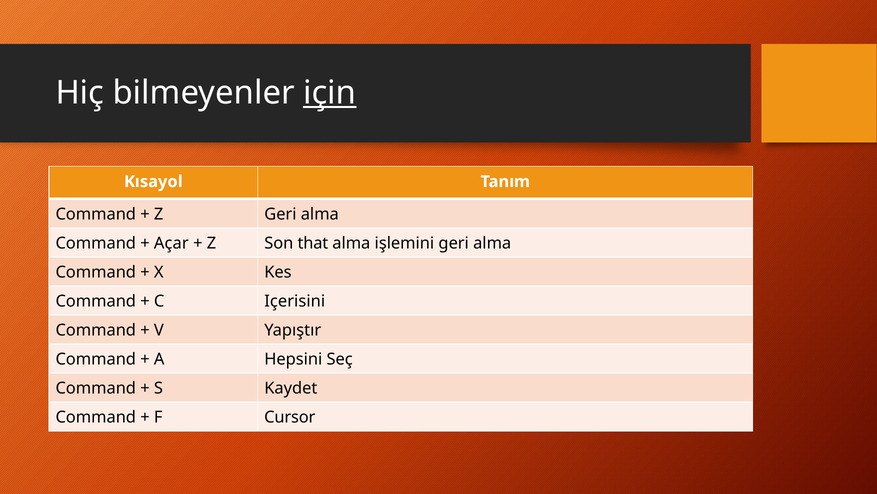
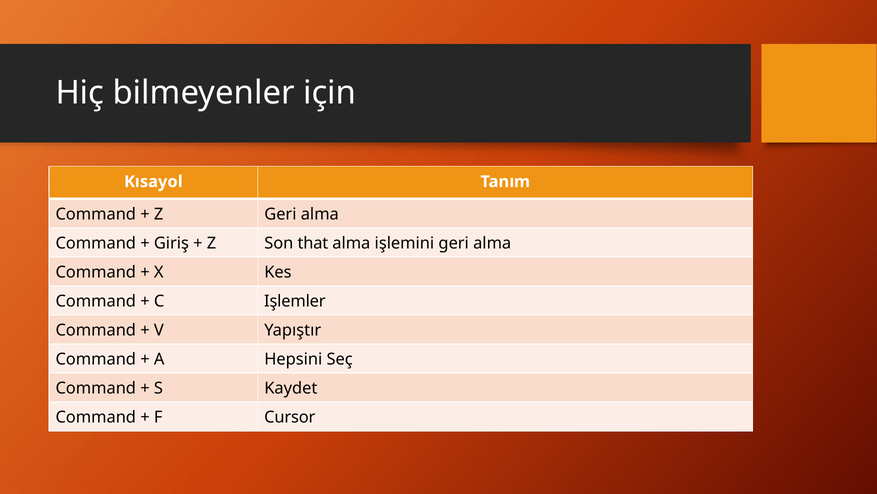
için underline: present -> none
Açar: Açar -> Giriş
Içerisini: Içerisini -> Işlemler
